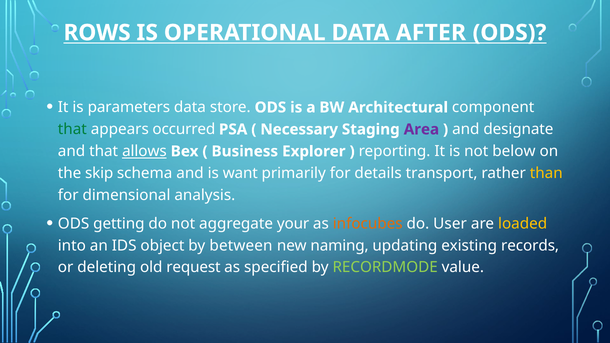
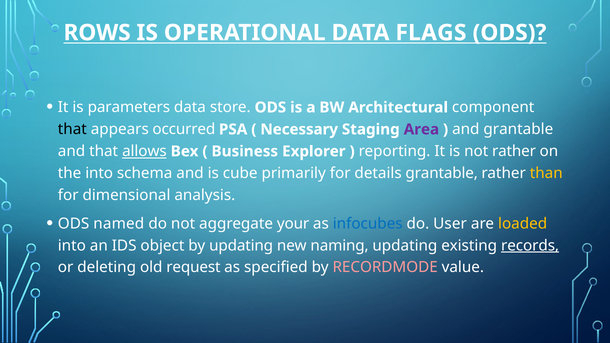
AFTER: AFTER -> FLAGS
that at (72, 129) colour: green -> black
and designate: designate -> grantable
not below: below -> rather
the skip: skip -> into
want: want -> cube
details transport: transport -> grantable
getting: getting -> named
infocubes colour: orange -> blue
by between: between -> updating
records underline: none -> present
RECORDMODE colour: light green -> pink
